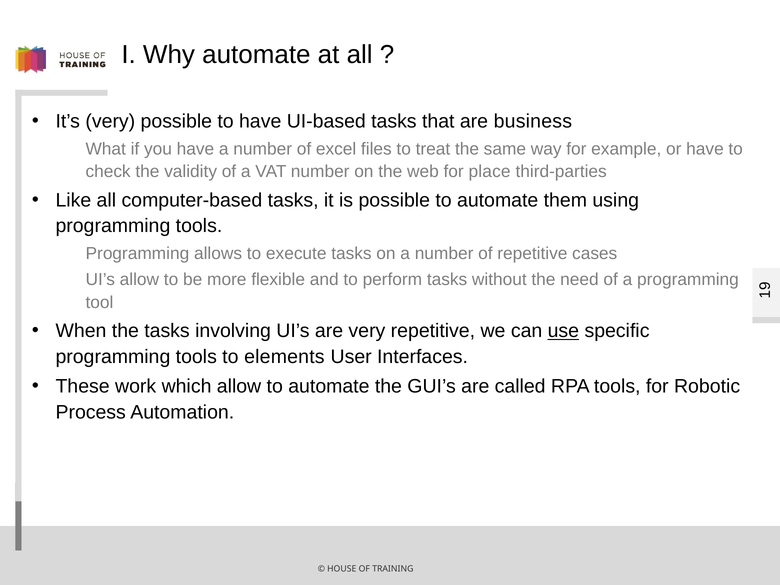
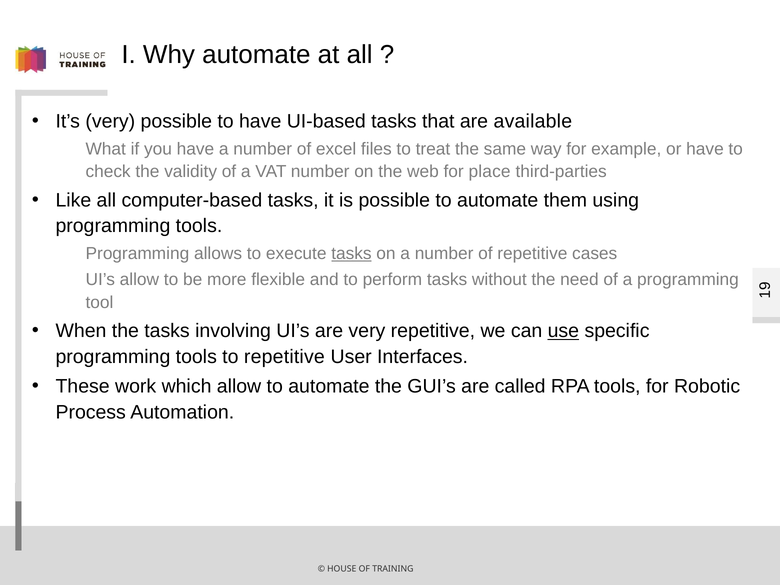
business: business -> available
tasks at (351, 253) underline: none -> present
to elements: elements -> repetitive
